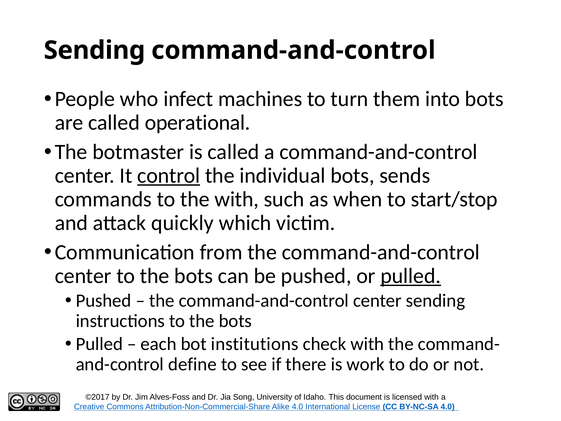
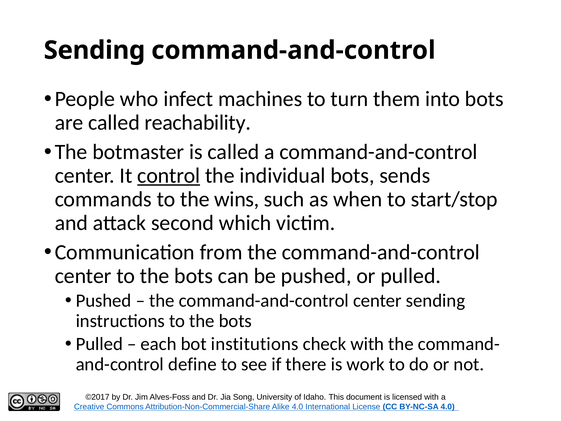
operational: operational -> reachability
the with: with -> wins
quickly: quickly -> second
pulled at (411, 276) underline: present -> none
